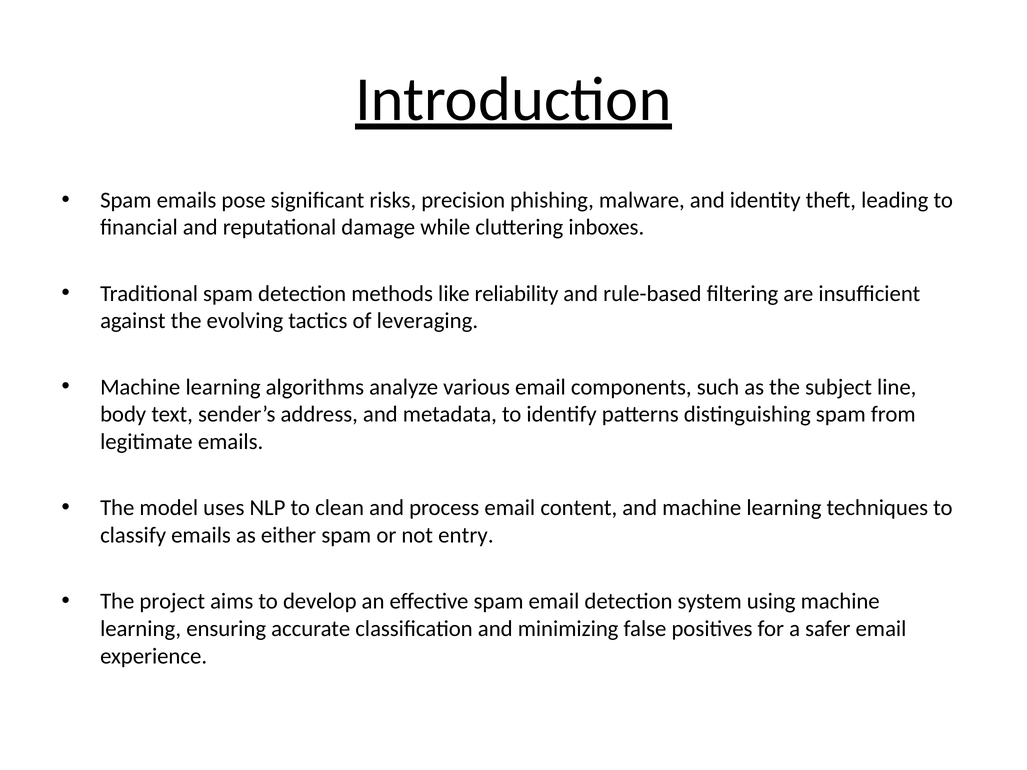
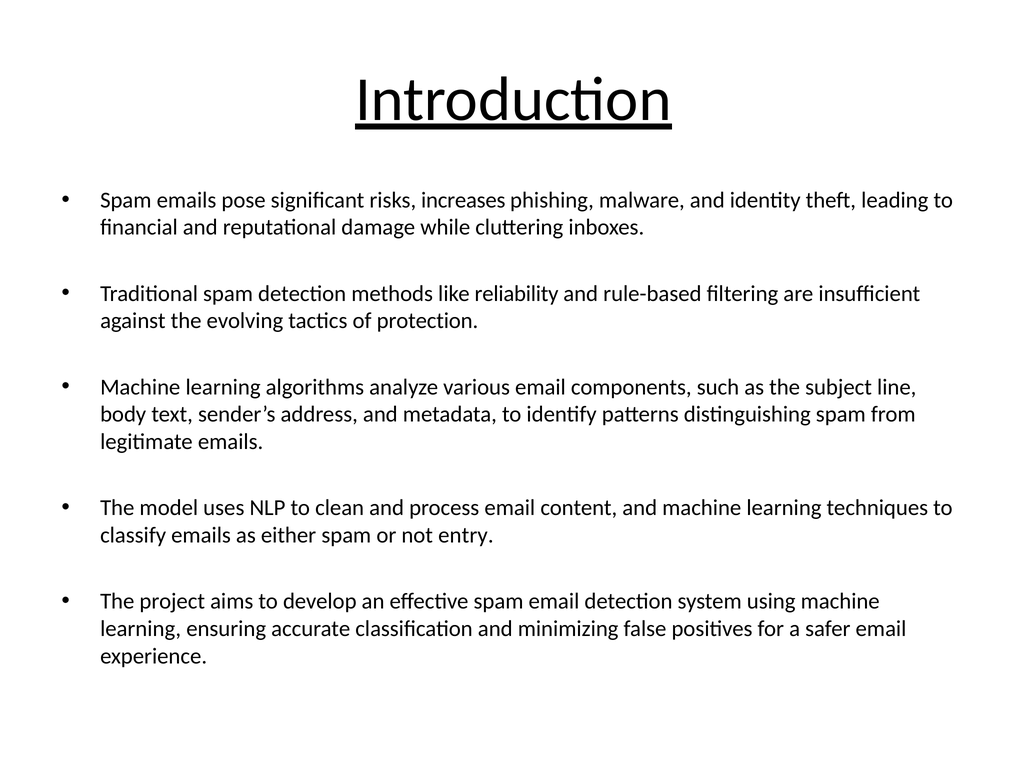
precision: precision -> increases
leveraging: leveraging -> protection
